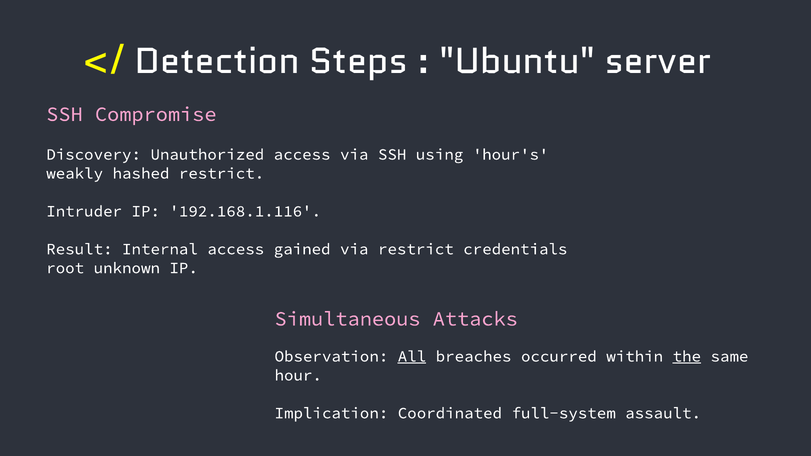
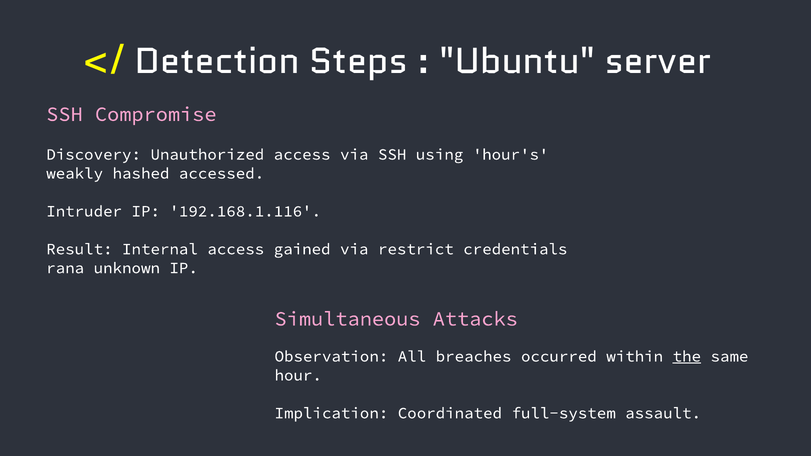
hashed restrict: restrict -> accessed
root: root -> rana
All underline: present -> none
